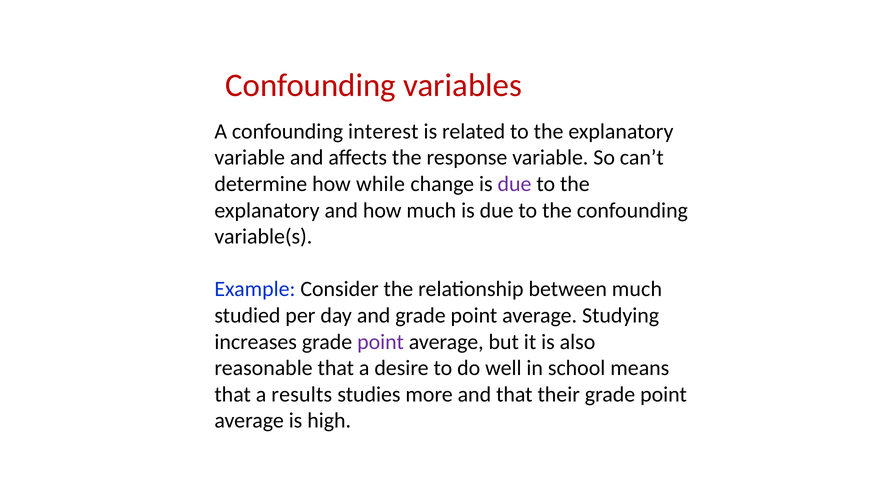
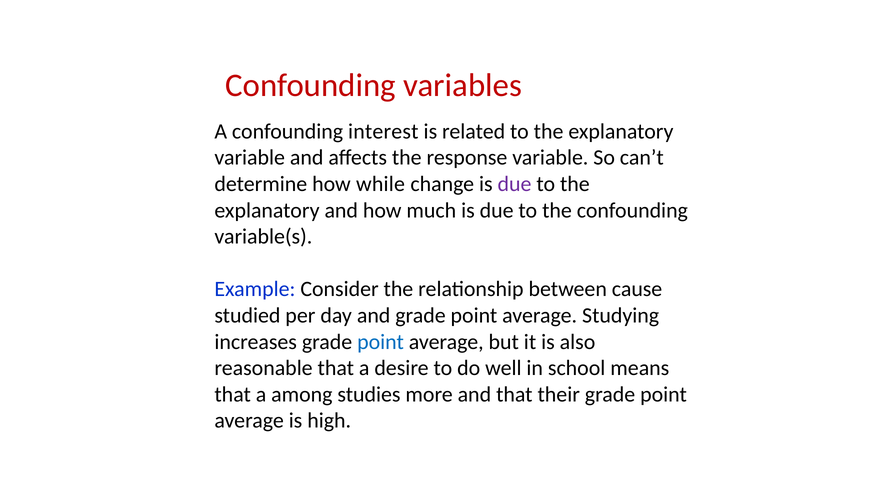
between much: much -> cause
point at (381, 342) colour: purple -> blue
results: results -> among
